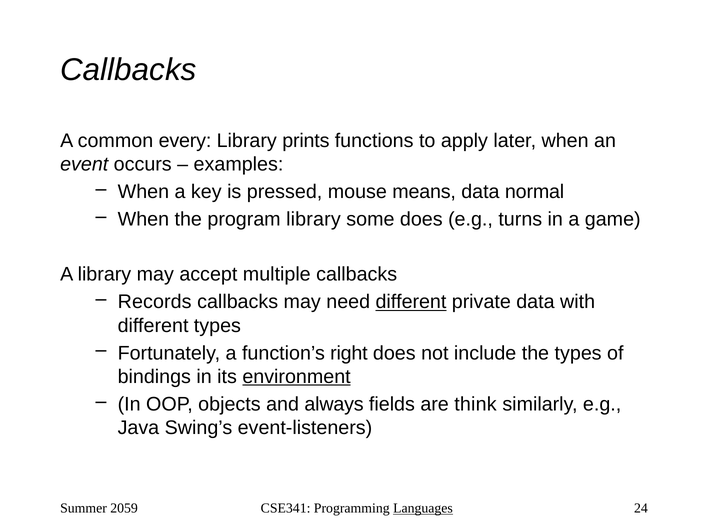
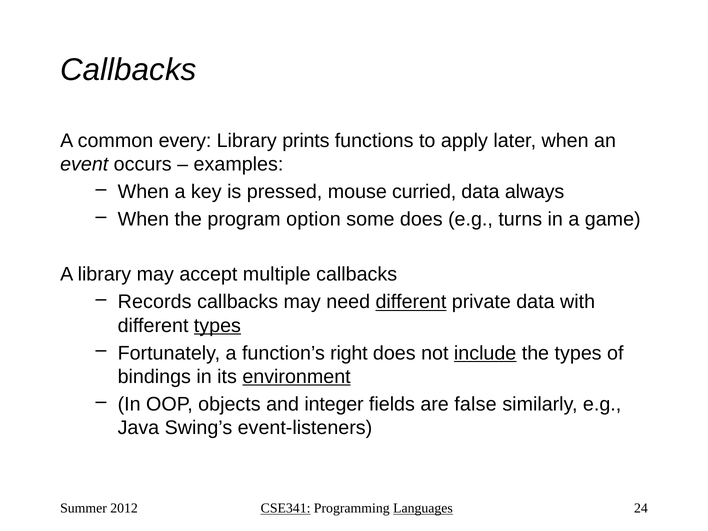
means: means -> curried
normal: normal -> always
program library: library -> option
types at (217, 326) underline: none -> present
include underline: none -> present
always: always -> integer
think: think -> false
2059: 2059 -> 2012
CSE341 underline: none -> present
